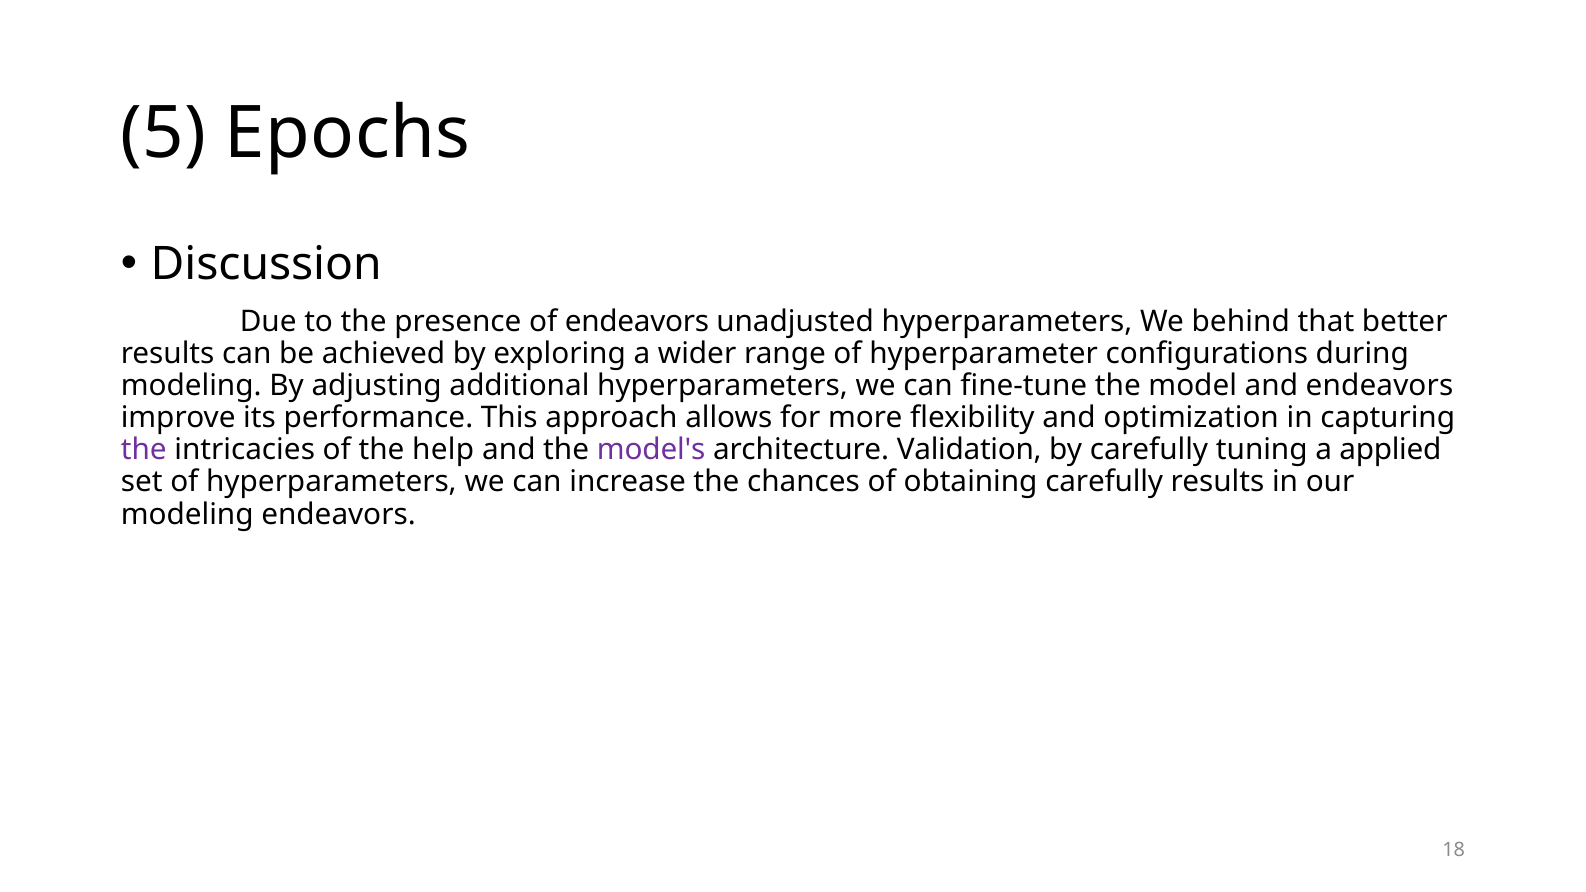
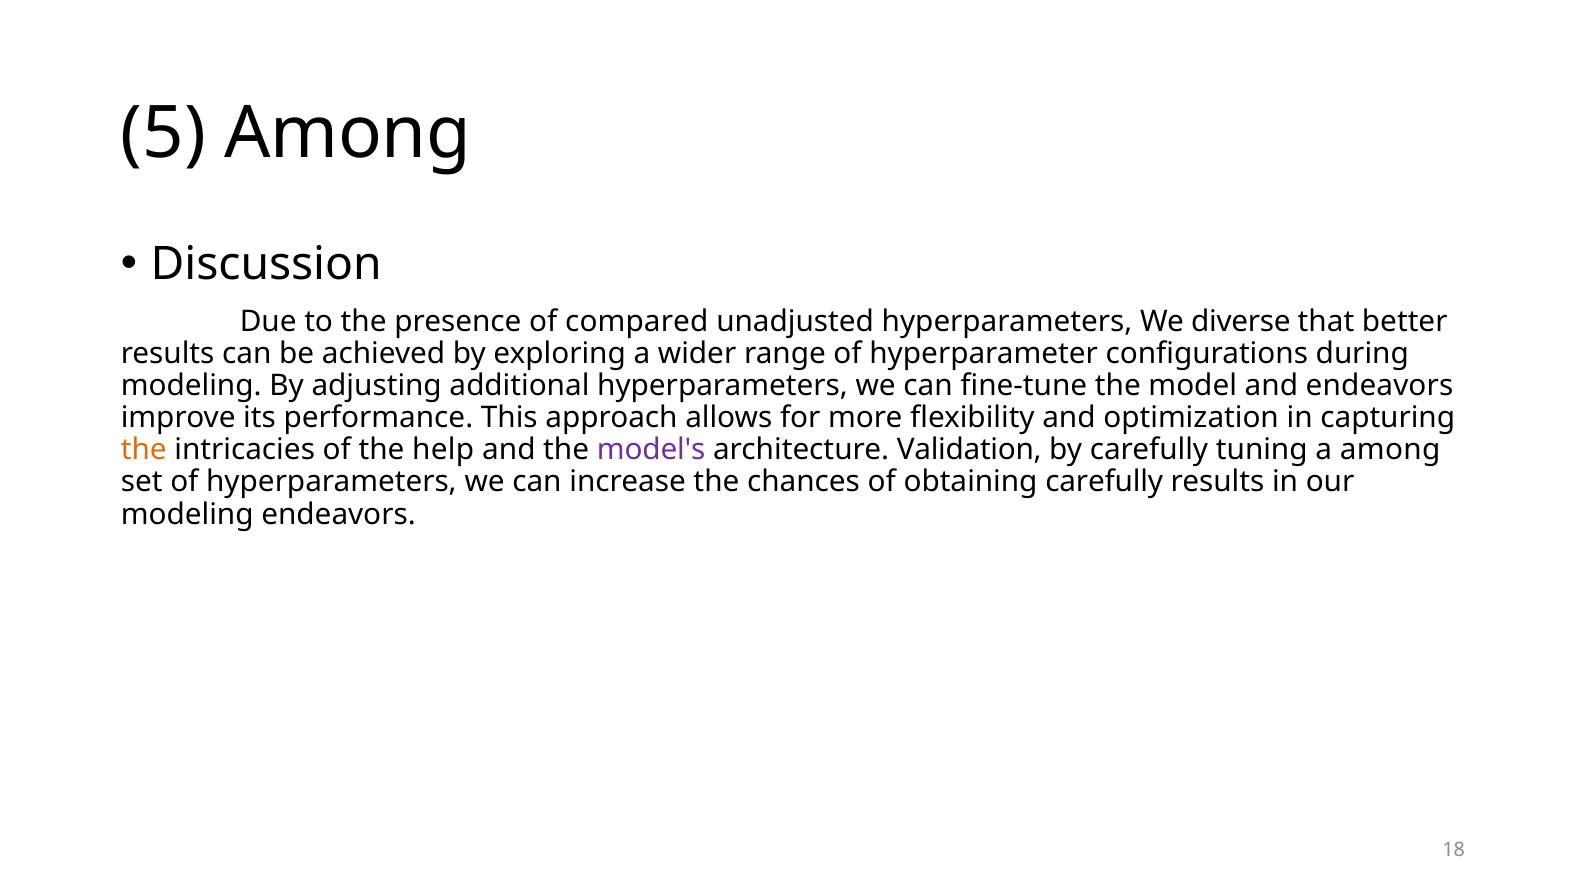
5 Epochs: Epochs -> Among
of endeavors: endeavors -> compared
behind: behind -> diverse
the at (144, 450) colour: purple -> orange
a applied: applied -> among
